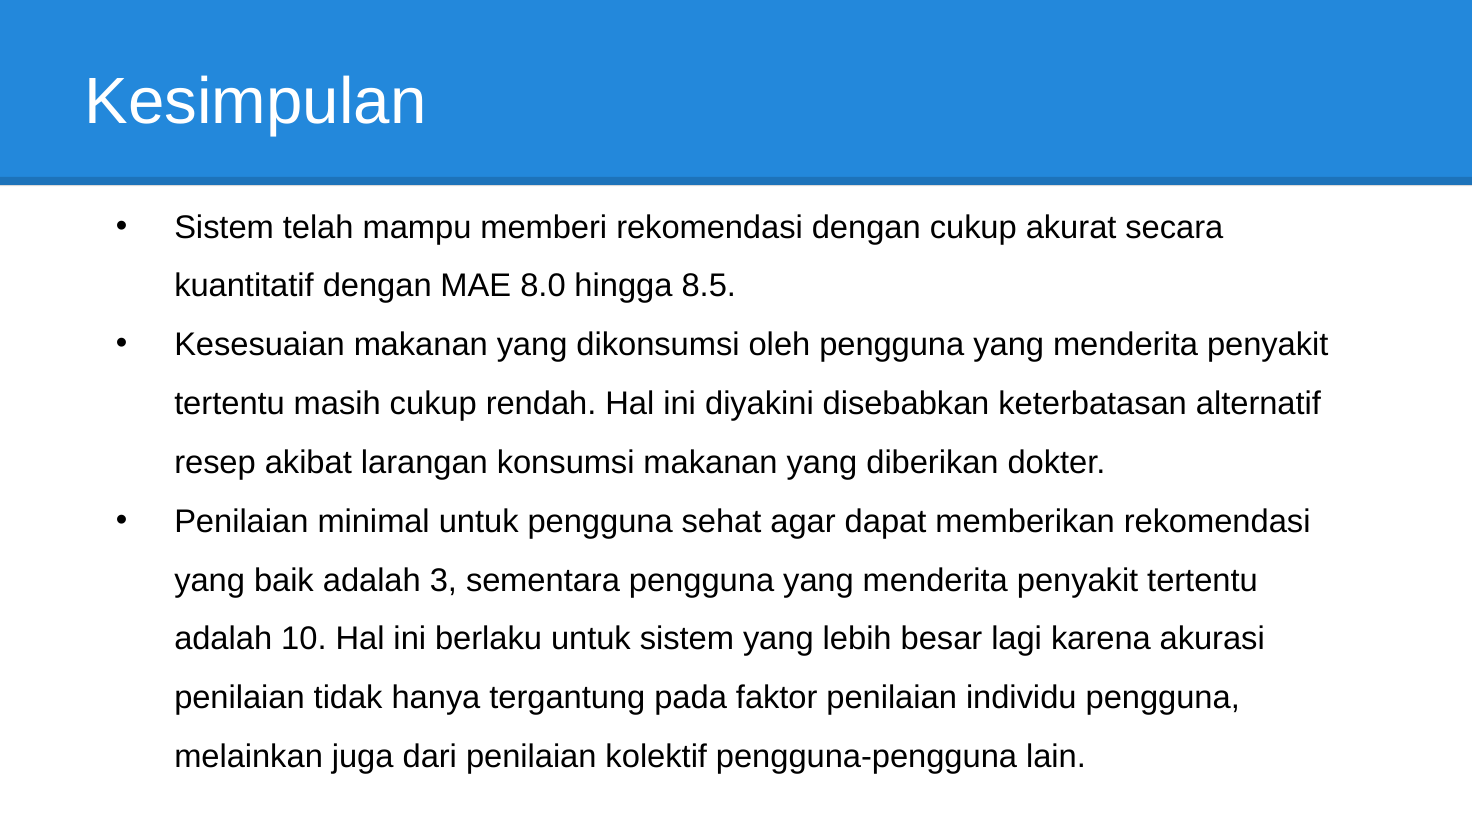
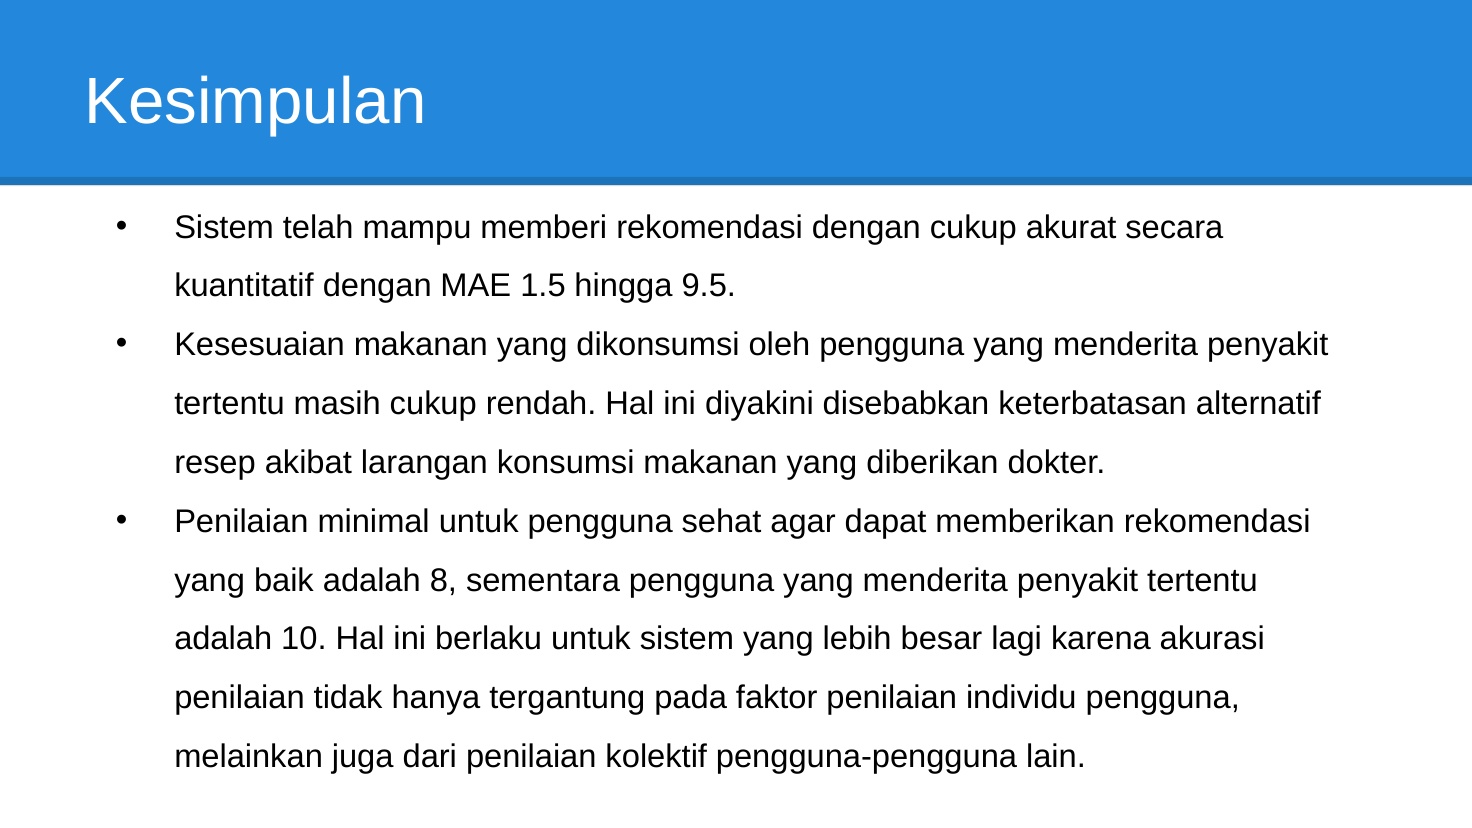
8.0: 8.0 -> 1.5
8.5: 8.5 -> 9.5
3: 3 -> 8
